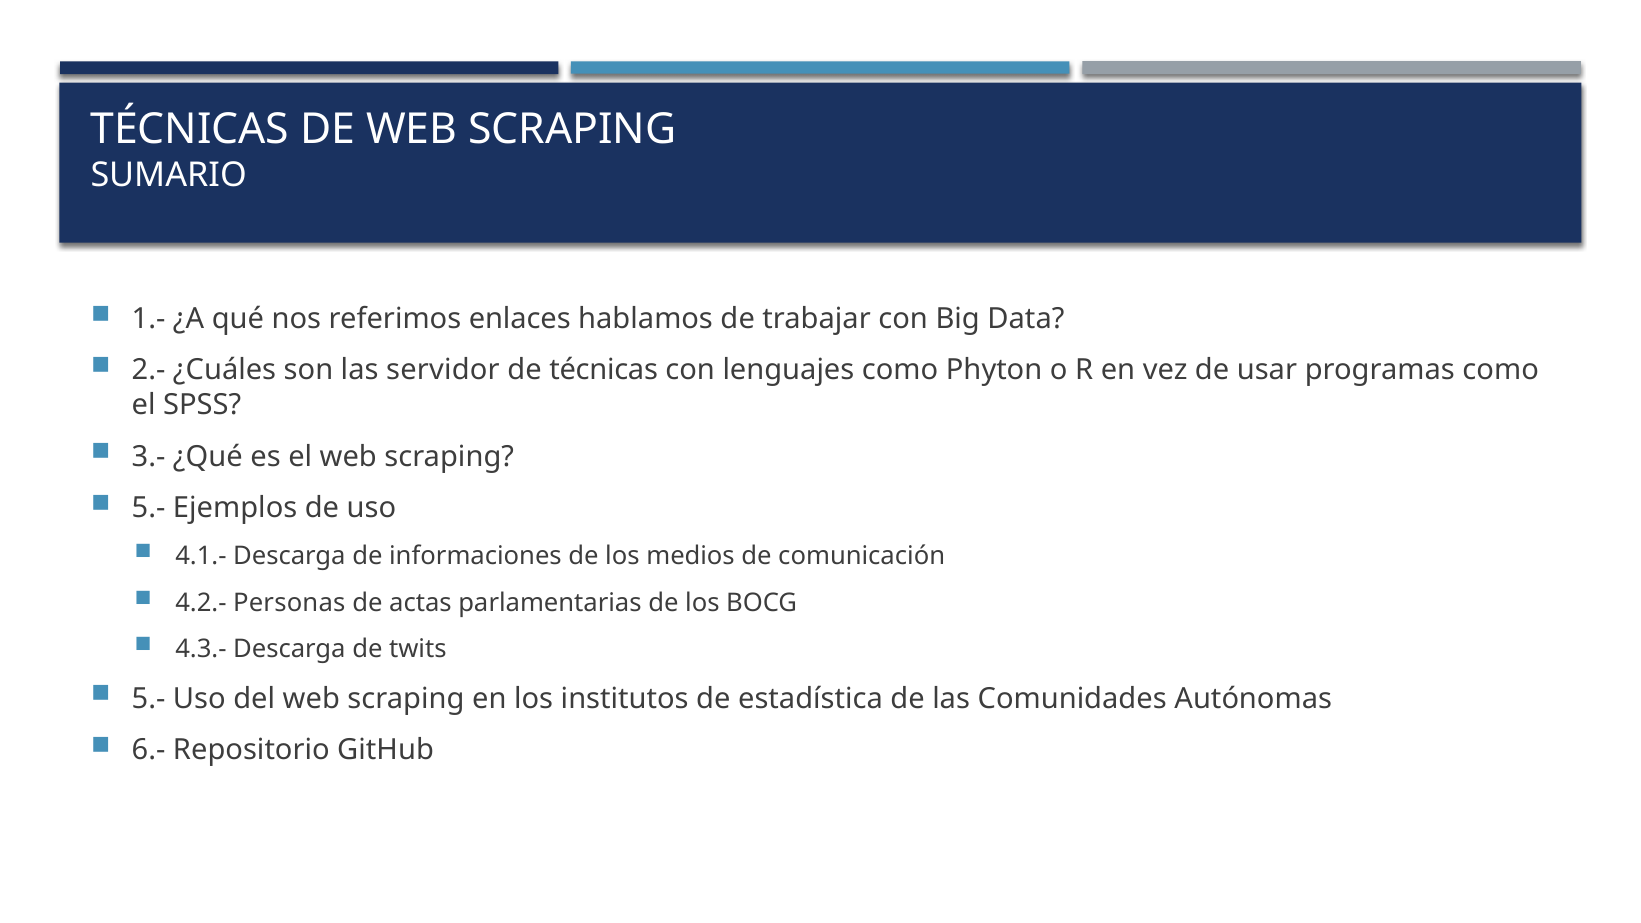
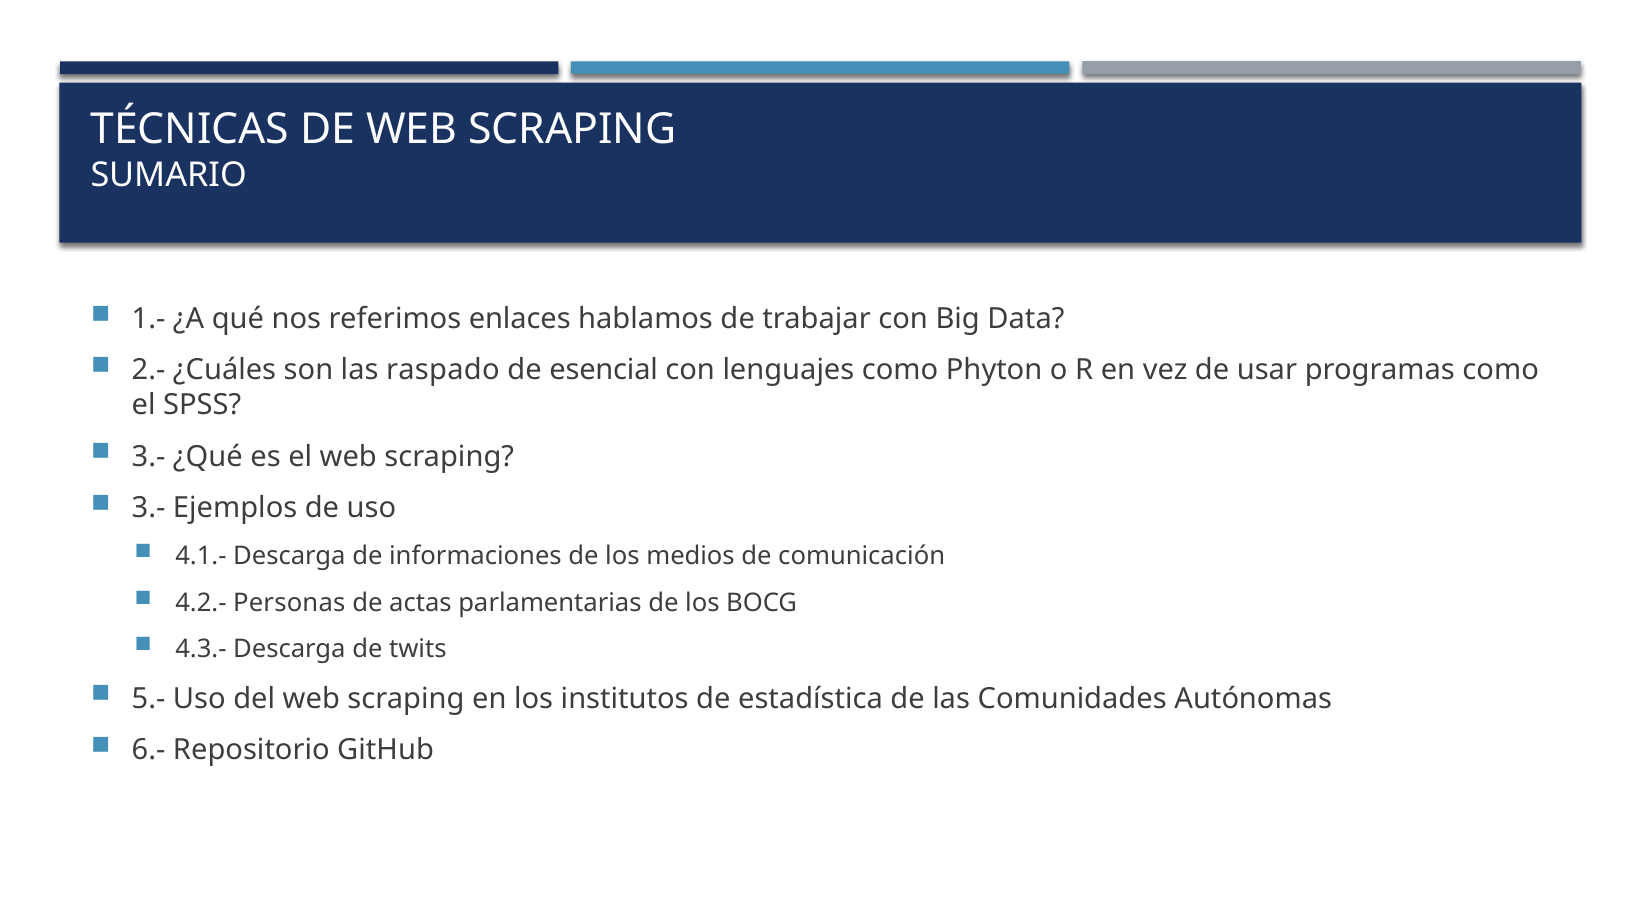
servidor: servidor -> raspado
de técnicas: técnicas -> esencial
5.- at (149, 508): 5.- -> 3.-
